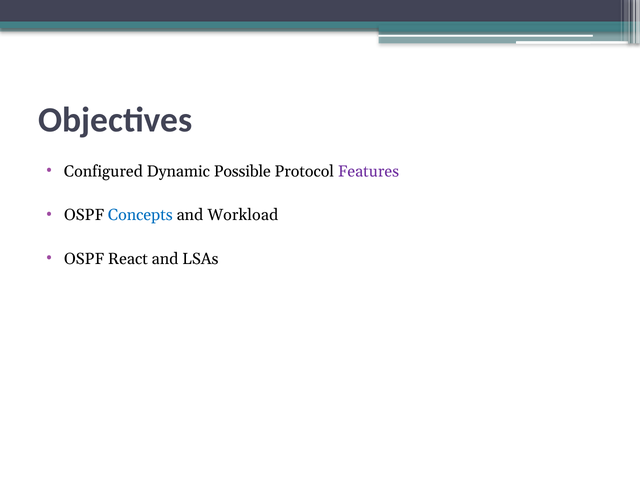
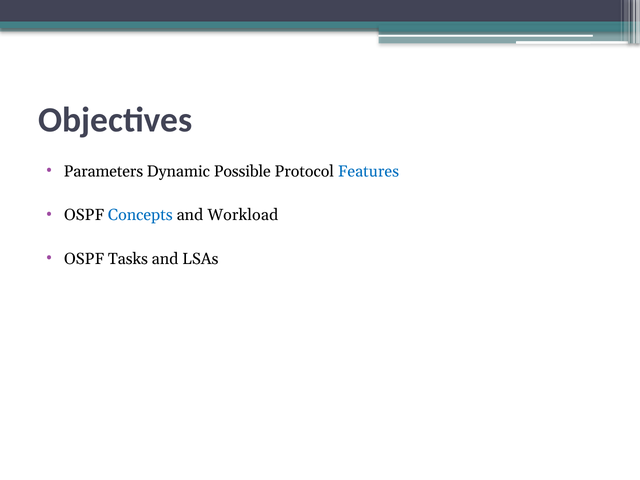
Configured: Configured -> Parameters
Features colour: purple -> blue
React: React -> Tasks
